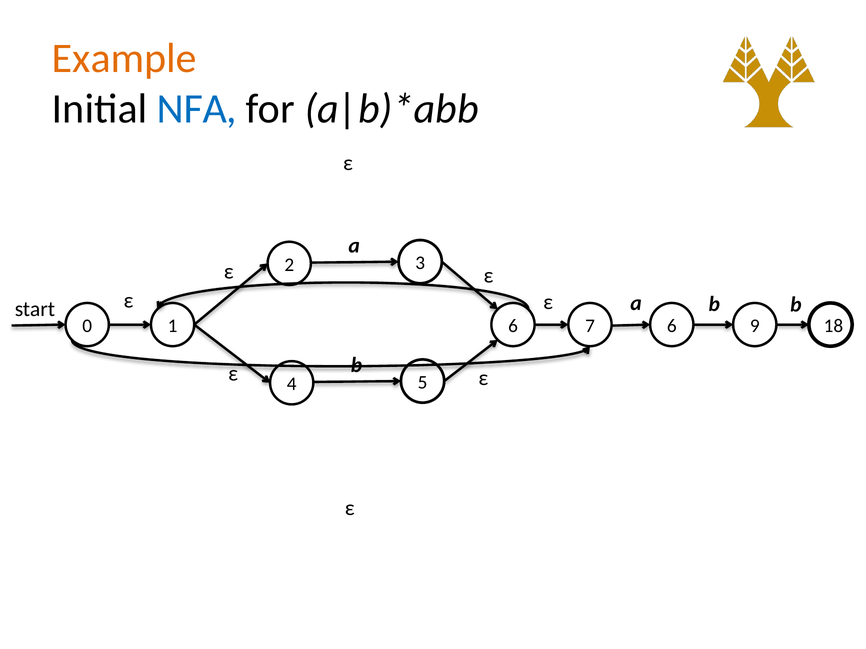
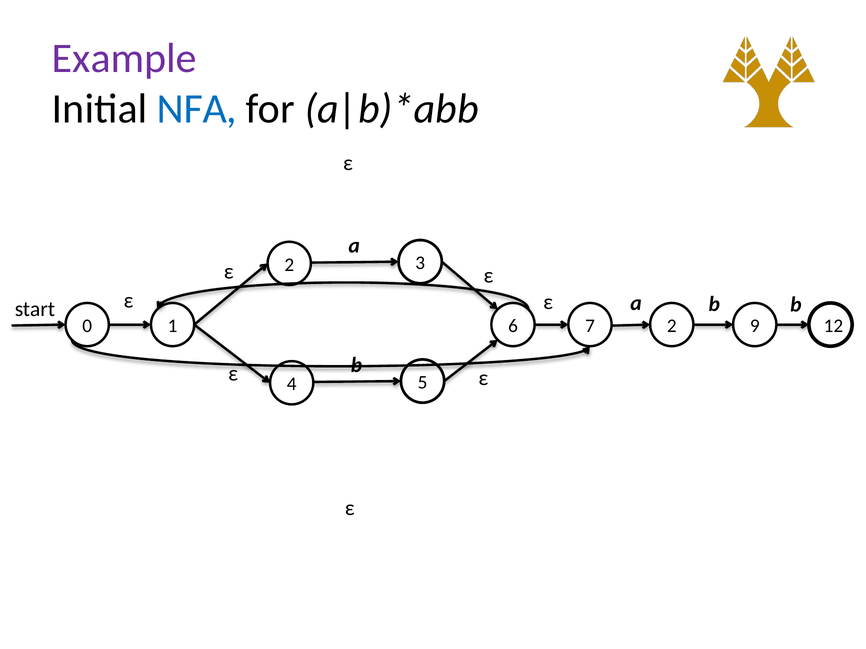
Example colour: orange -> purple
7 6: 6 -> 2
18: 18 -> 12
